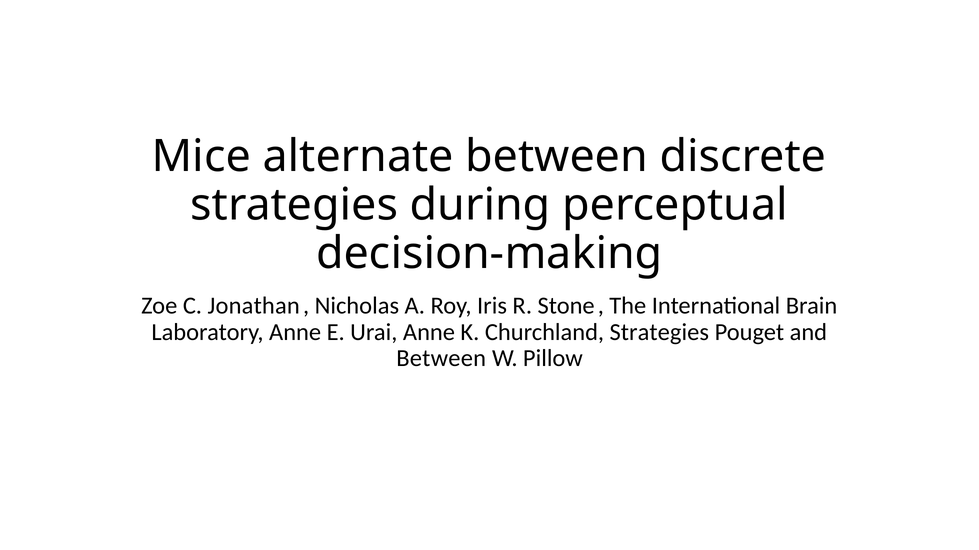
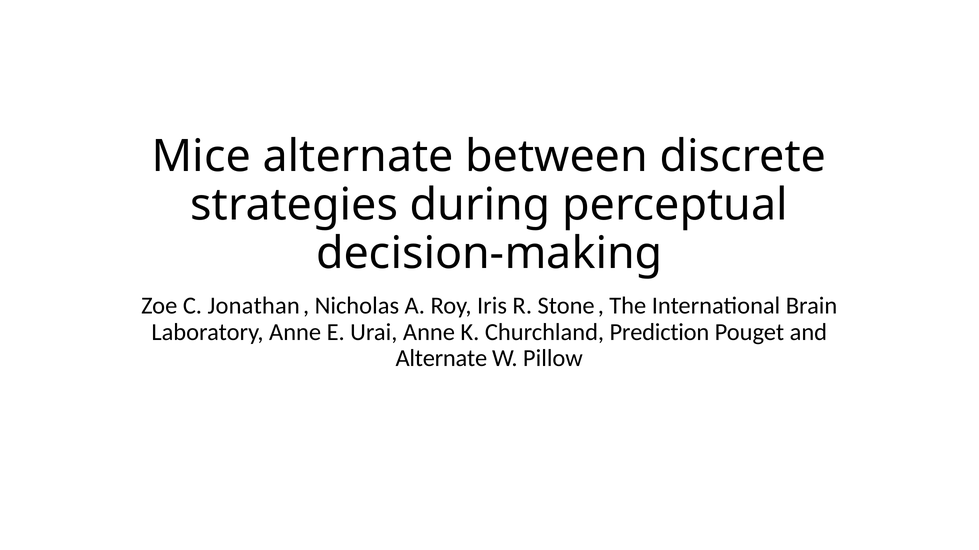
Churchland Strategies: Strategies -> Prediction
Between at (441, 359): Between -> Alternate
